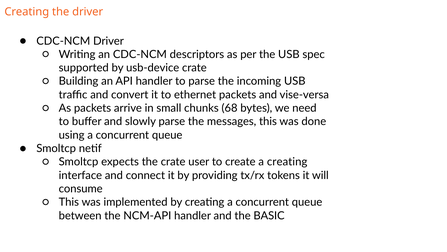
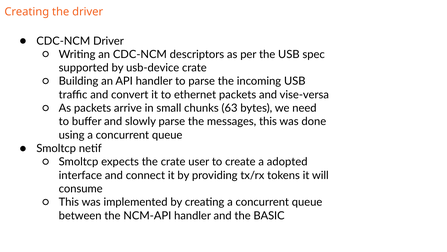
68: 68 -> 63
a creating: creating -> adopted
